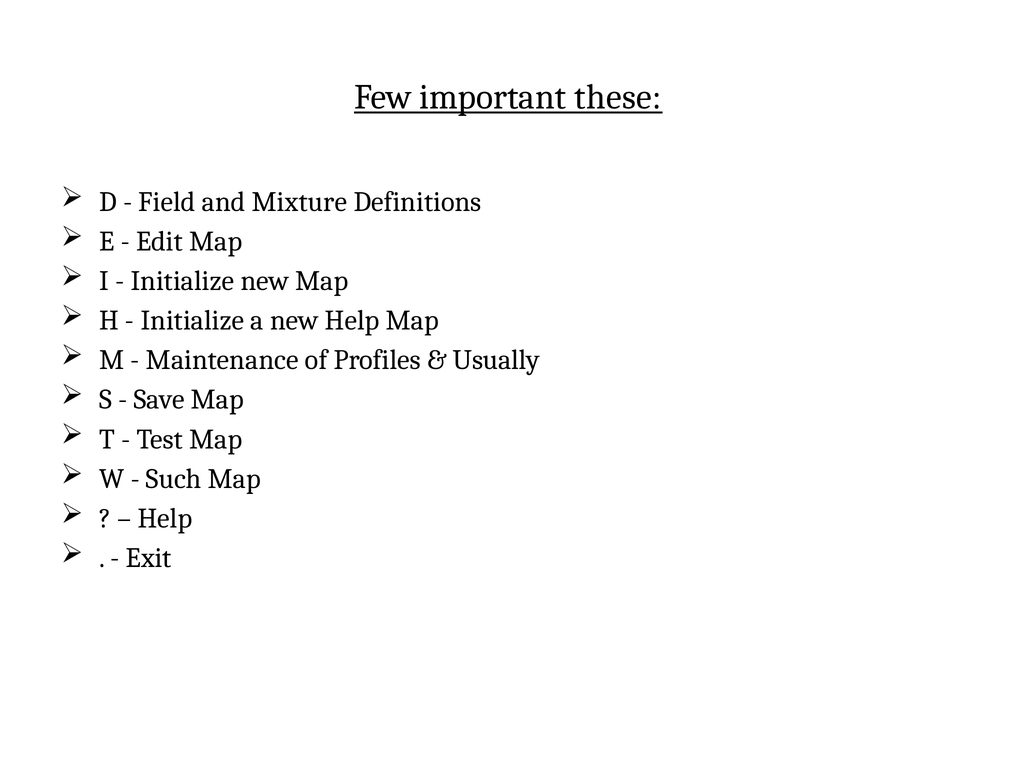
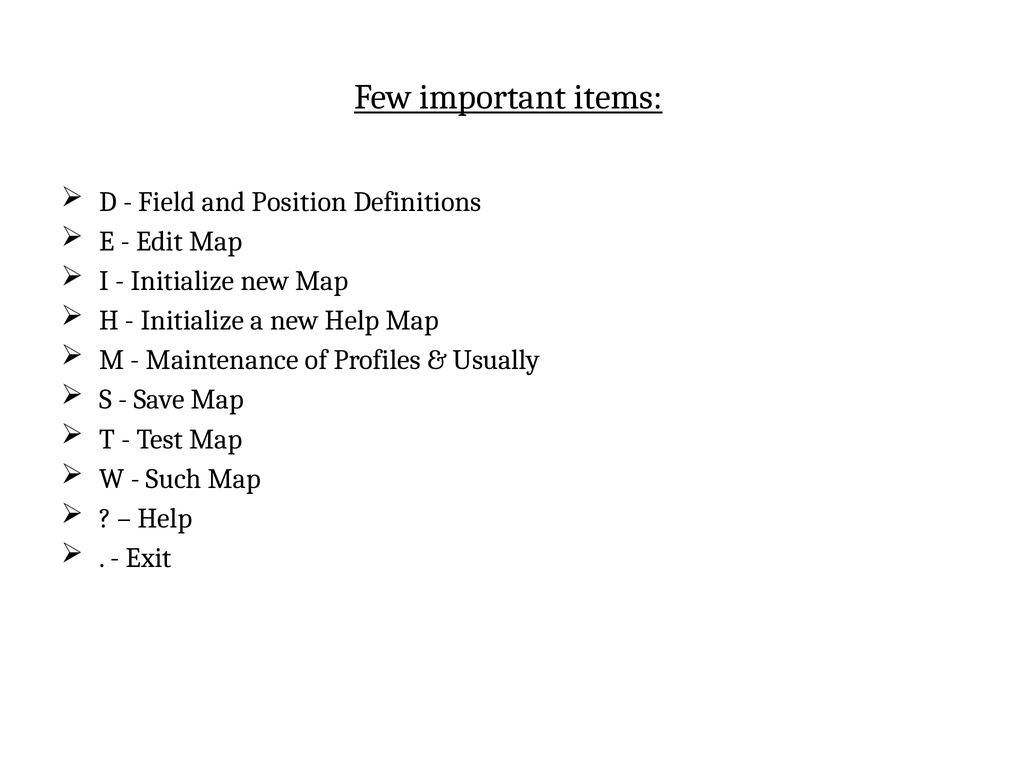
these: these -> items
Mixture: Mixture -> Position
